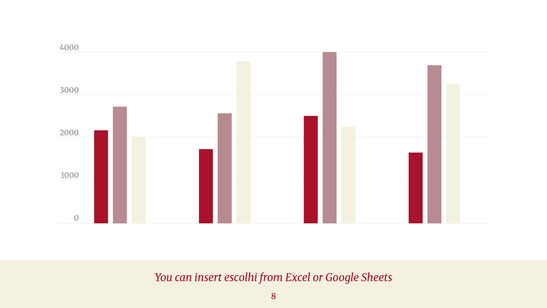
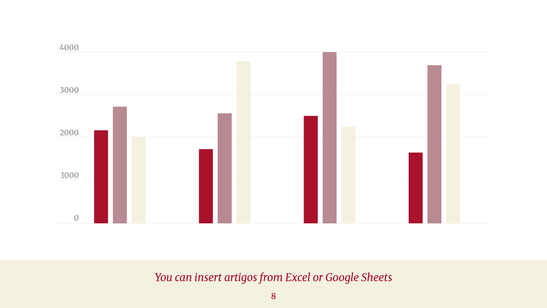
escolhi: escolhi -> artigos
